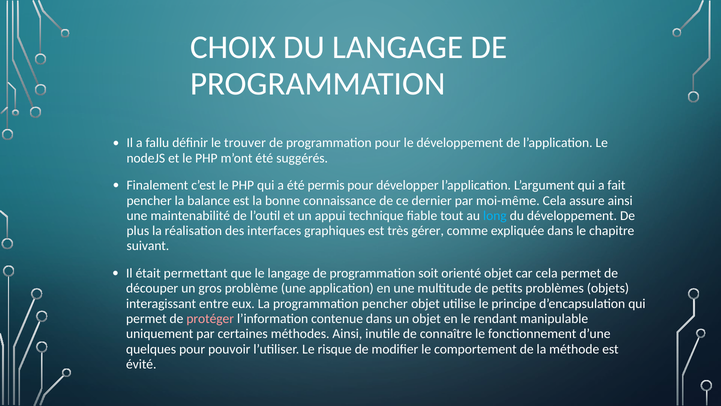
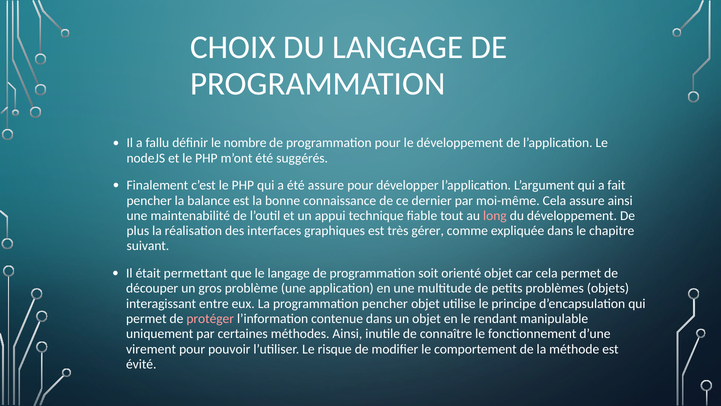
trouver: trouver -> nombre
été permis: permis -> assure
long colour: light blue -> pink
quelques: quelques -> virement
